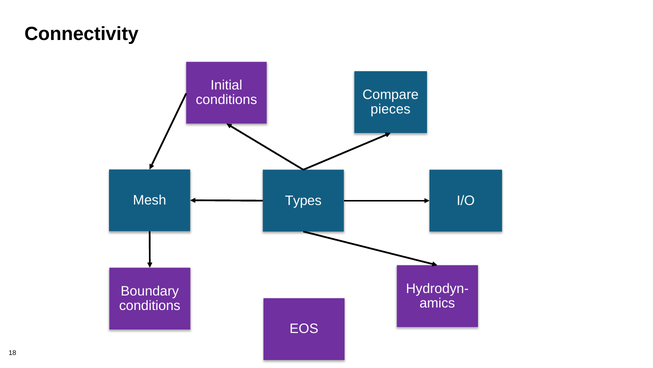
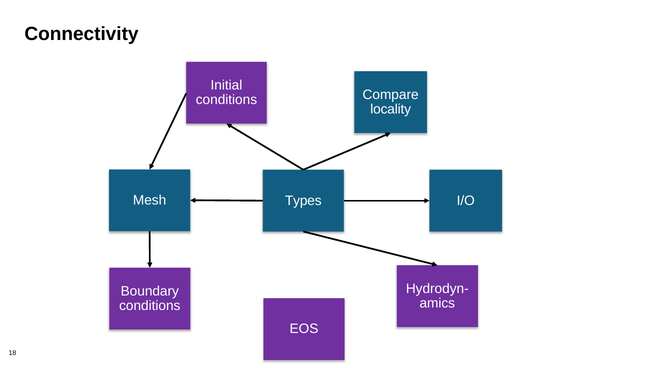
pieces: pieces -> locality
